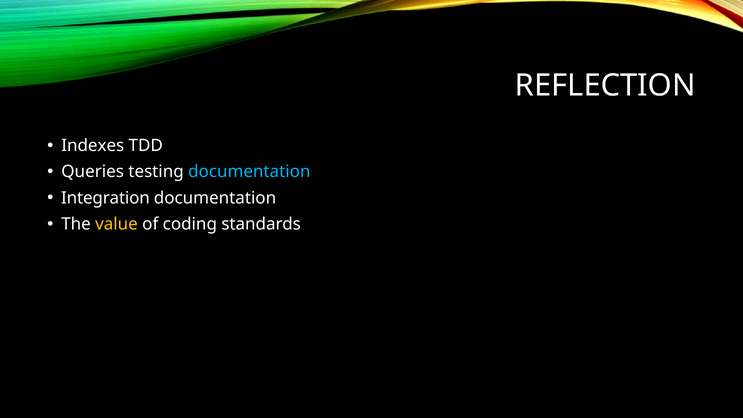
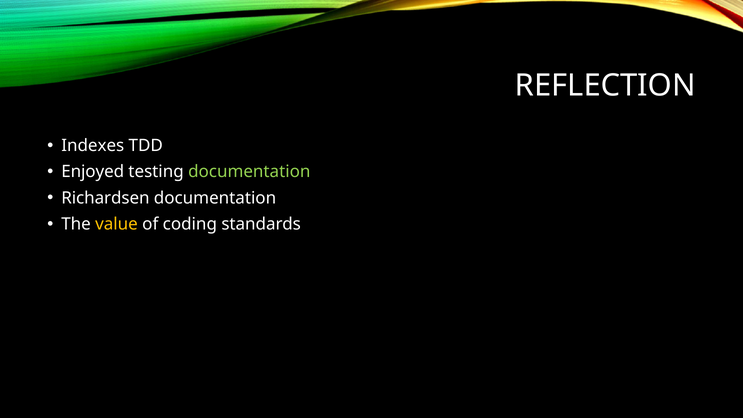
Queries: Queries -> Enjoyed
documentation at (249, 172) colour: light blue -> light green
Integration: Integration -> Richardsen
